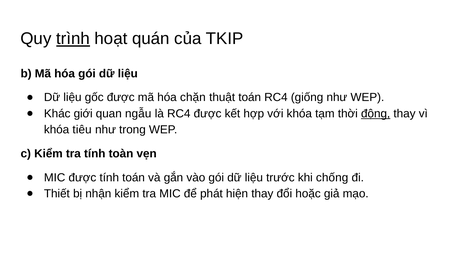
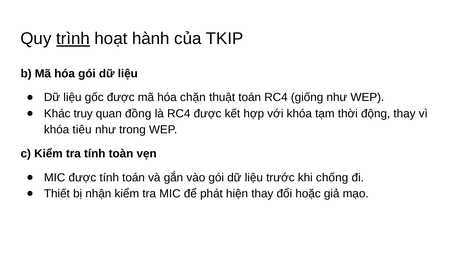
quán: quán -> hành
giới: giới -> truy
ngẫu: ngẫu -> đồng
động underline: present -> none
